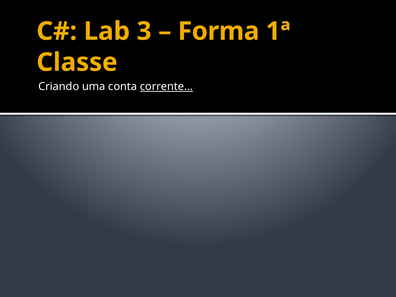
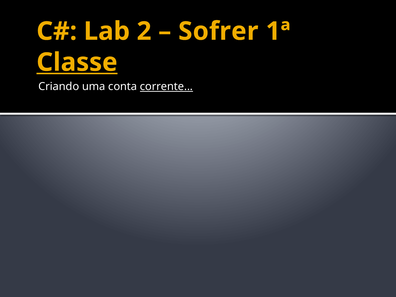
3: 3 -> 2
Forma: Forma -> Sofrer
Classe underline: none -> present
